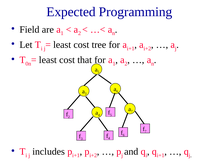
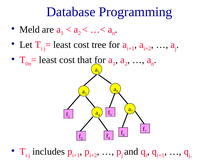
Expected: Expected -> Database
Field: Field -> Meld
